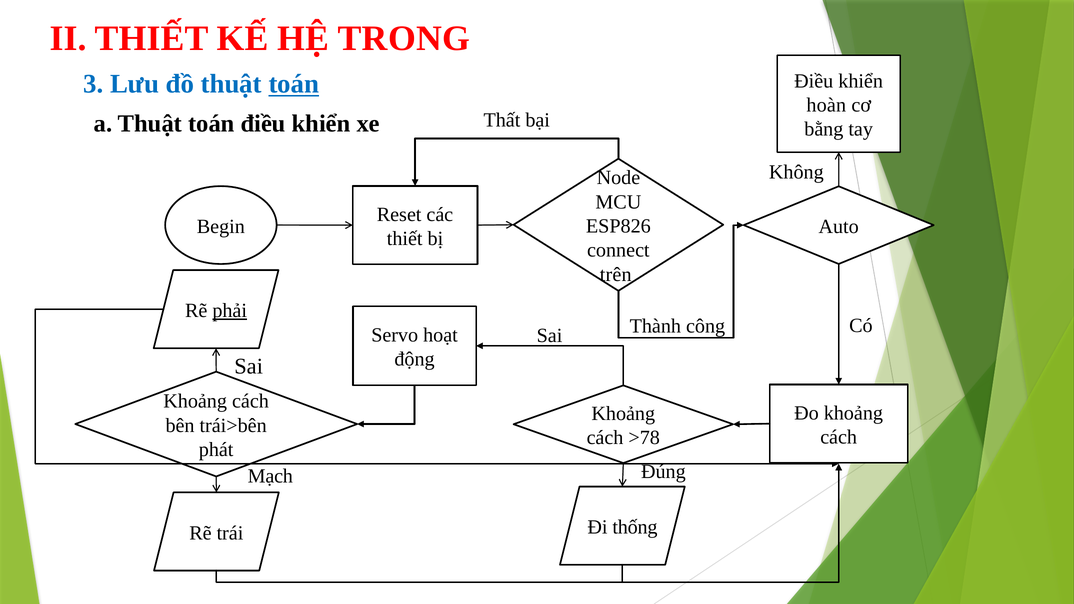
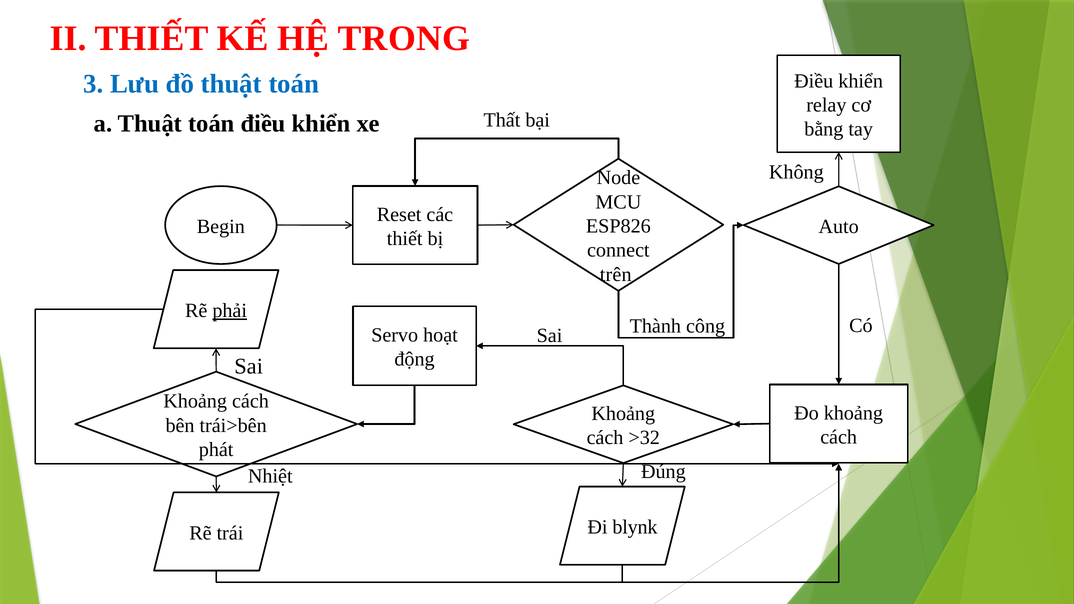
toán at (294, 84) underline: present -> none
hoàn: hoàn -> relay
>78: >78 -> >32
Mạch: Mạch -> Nhiệt
thống: thống -> blynk
